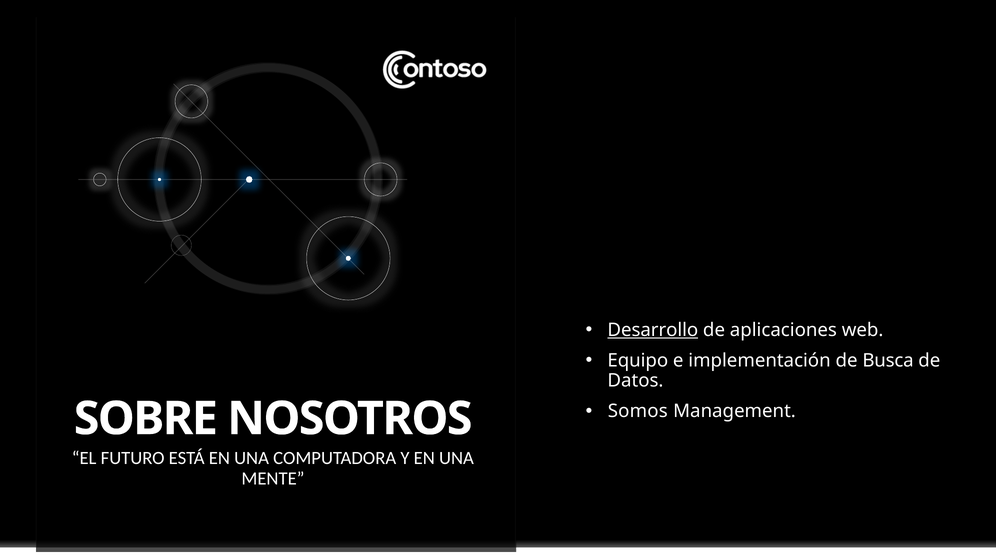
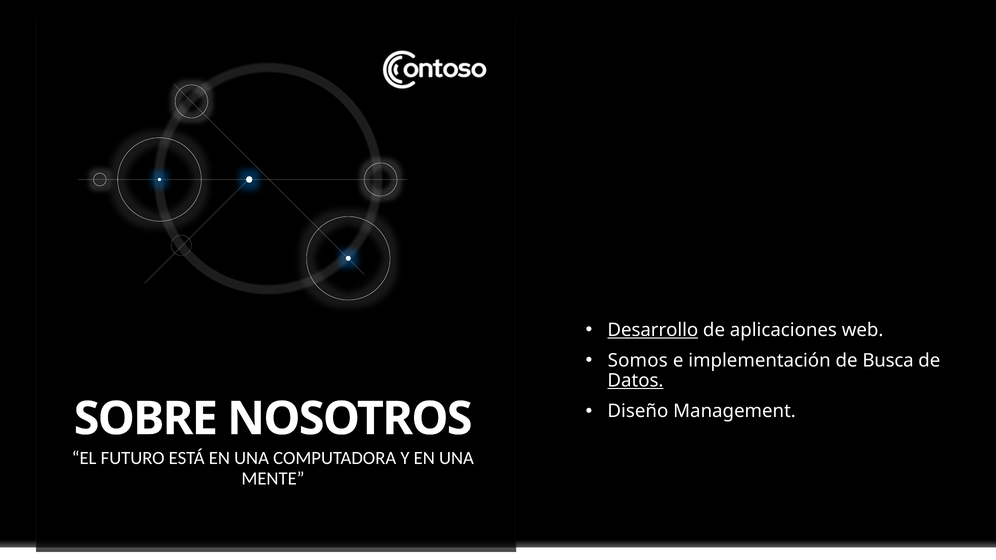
Equipo: Equipo -> Somos
Datos underline: none -> present
Somos: Somos -> Diseño
